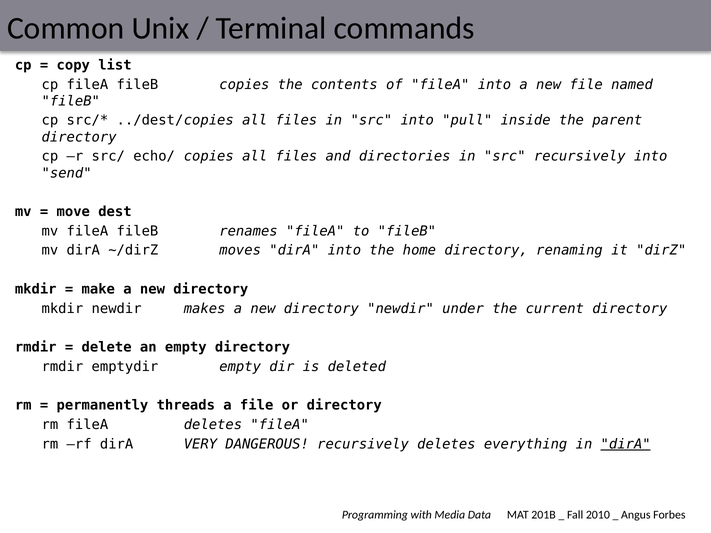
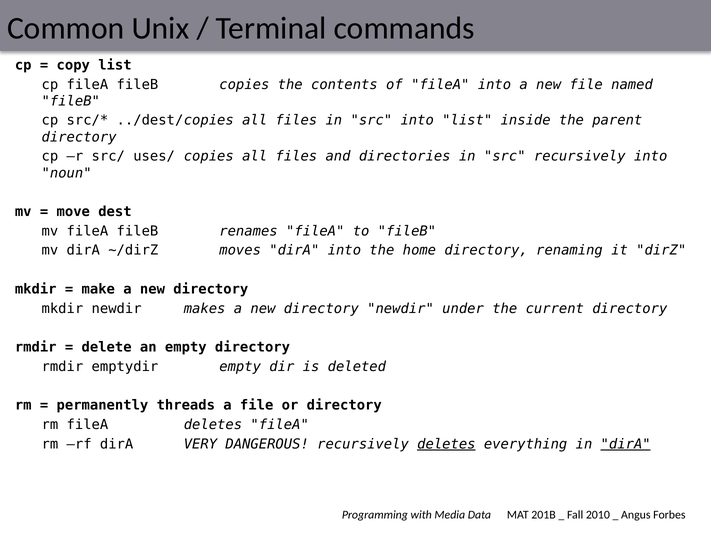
into pull: pull -> list
echo/: echo/ -> uses/
send: send -> noun
deletes at (446, 444) underline: none -> present
